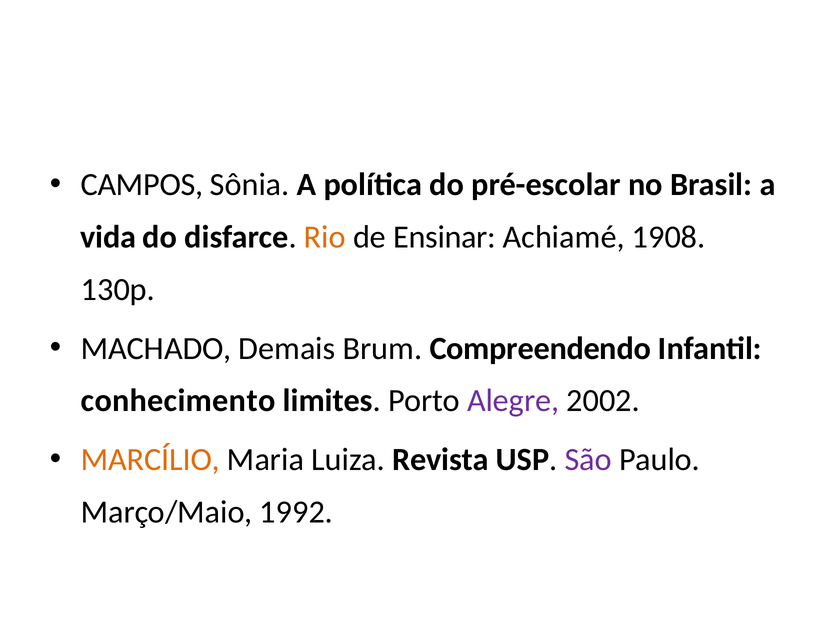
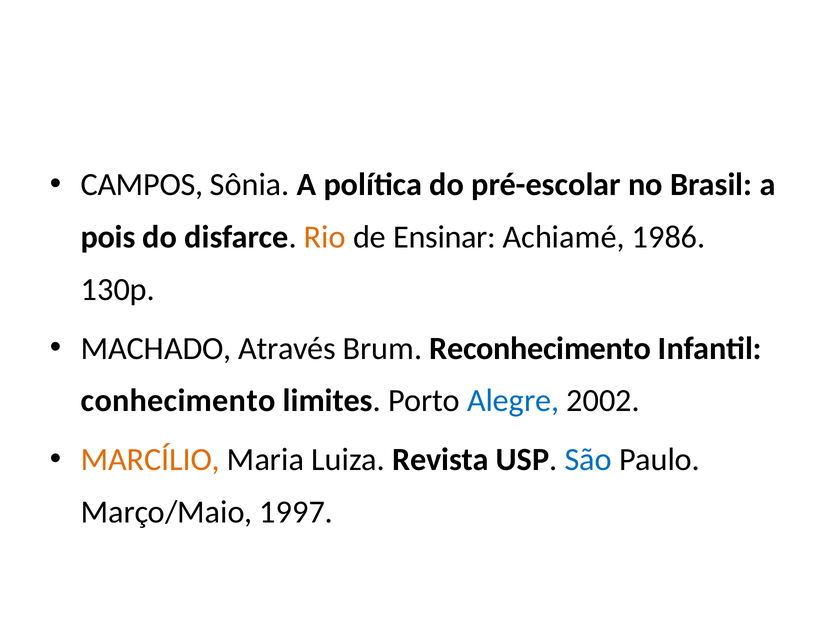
vida: vida -> pois
1908: 1908 -> 1986
Demais: Demais -> Através
Compreendendo: Compreendendo -> Reconhecimento
Alegre colour: purple -> blue
São colour: purple -> blue
1992: 1992 -> 1997
